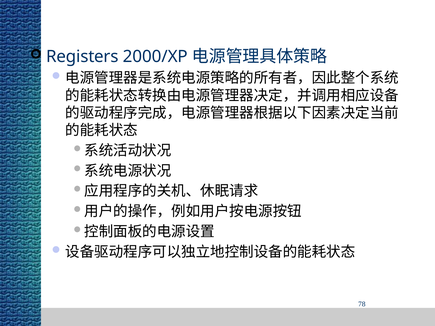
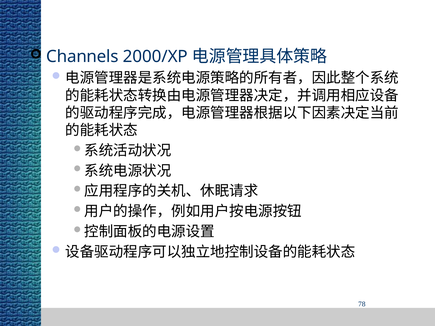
Registers: Registers -> Channels
